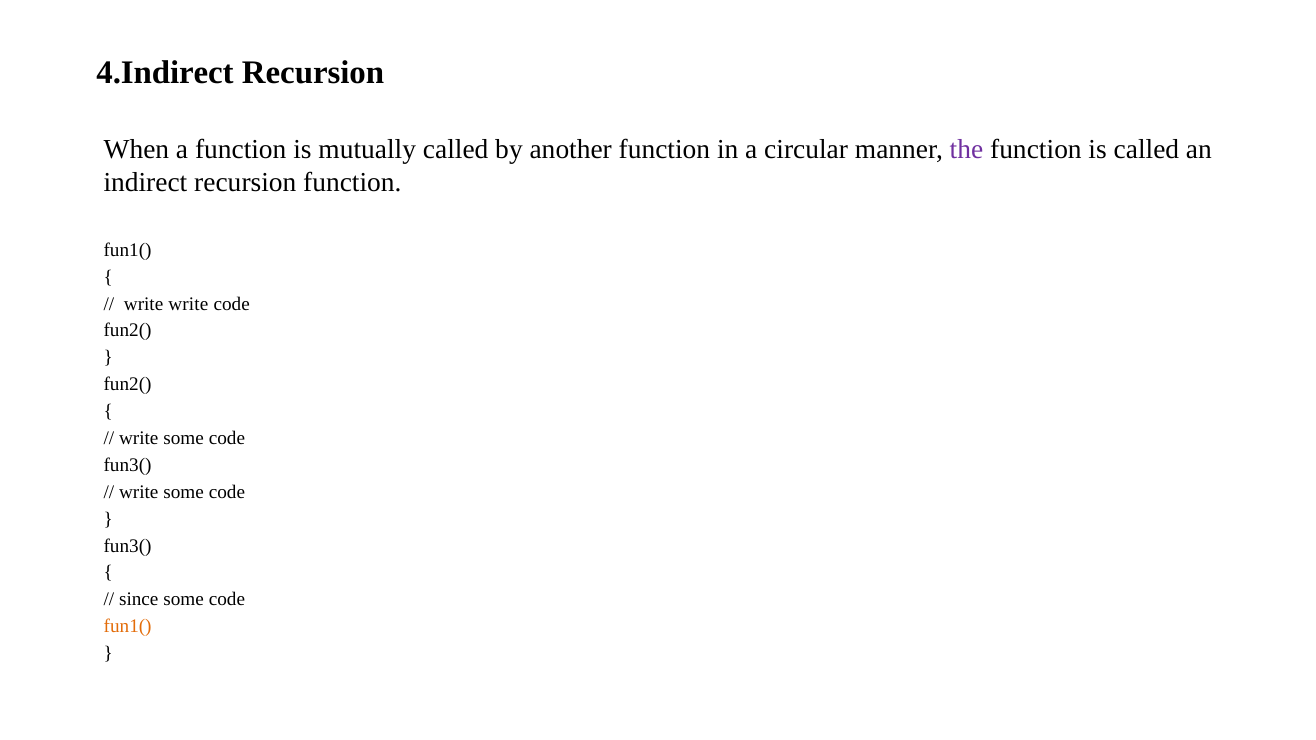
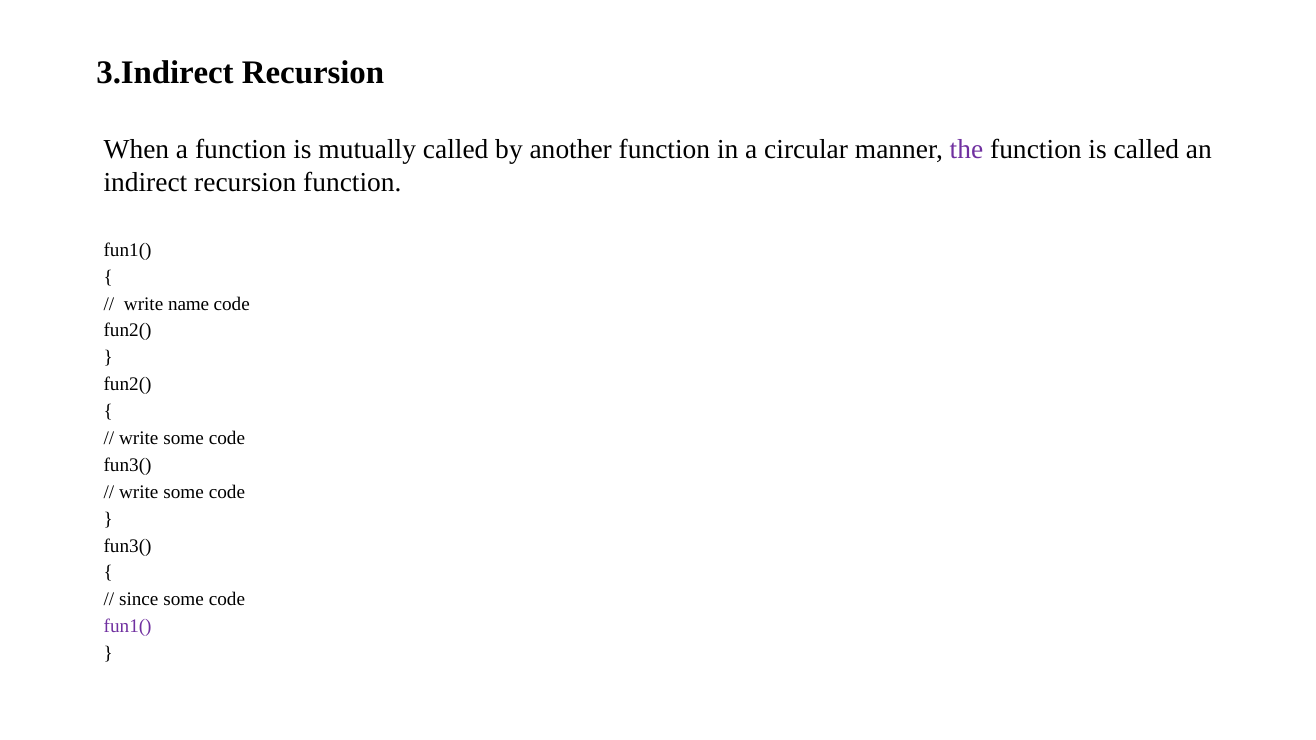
4.Indirect: 4.Indirect -> 3.Indirect
write write: write -> name
fun1( at (128, 627) colour: orange -> purple
